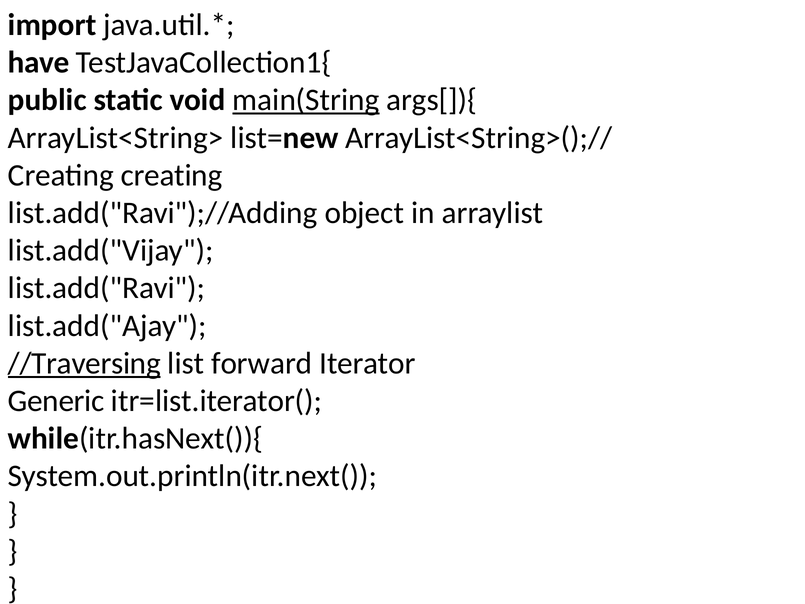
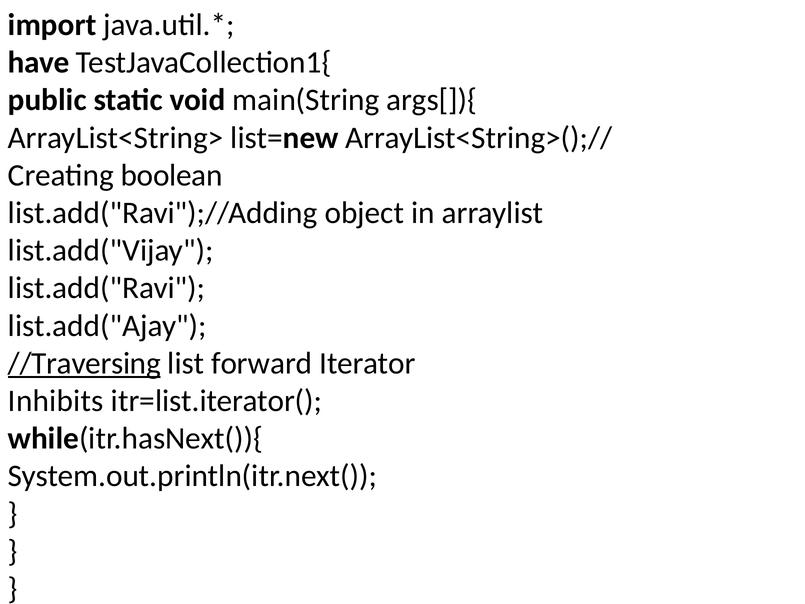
main(String underline: present -> none
creating at (172, 175): creating -> boolean
Generic: Generic -> Inhibits
